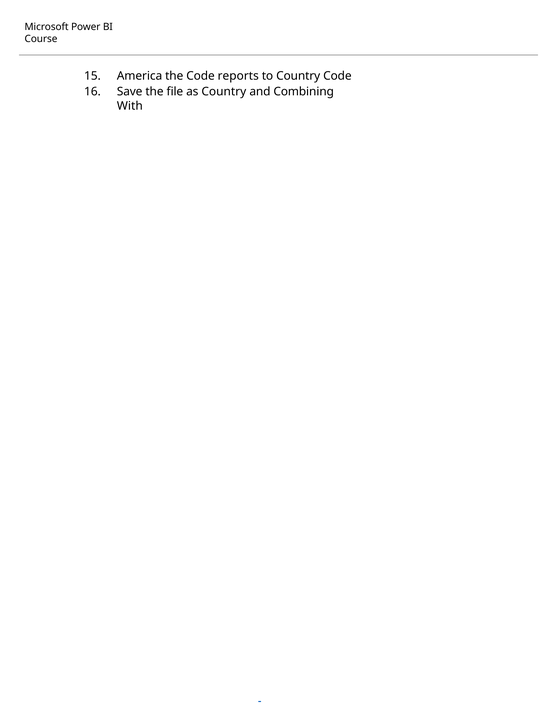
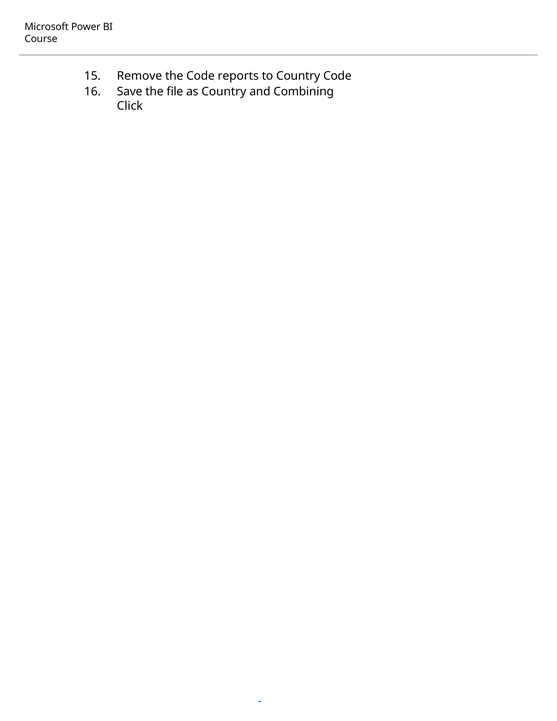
America: America -> Remove
With: With -> Click
